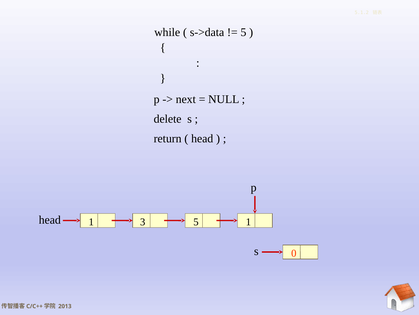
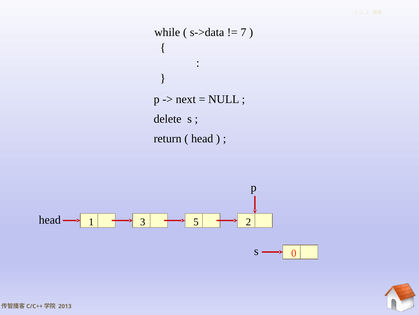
5 at (243, 32): 5 -> 7
5 1: 1 -> 2
